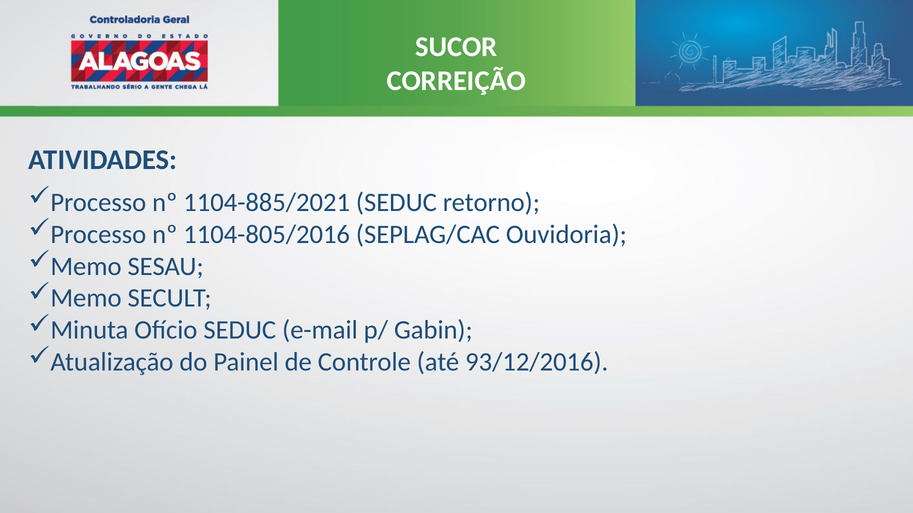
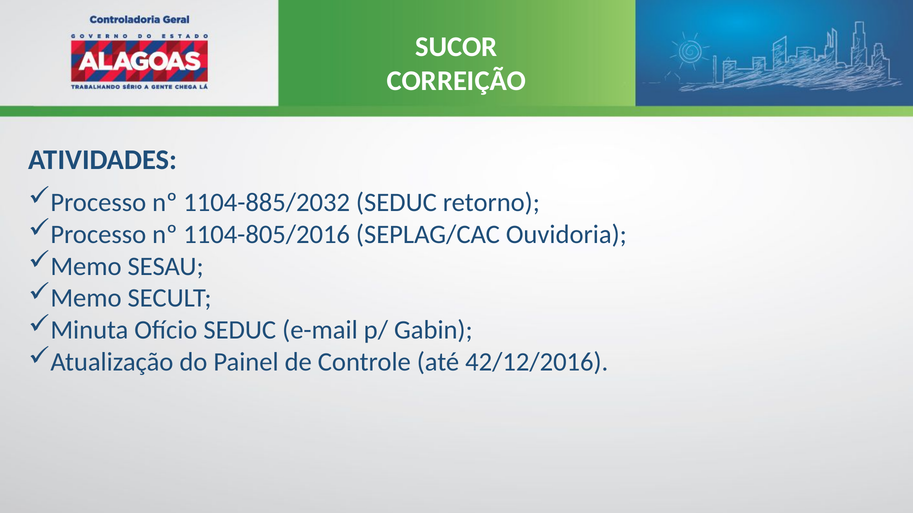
1104-885/2021: 1104-885/2021 -> 1104-885/2032
93/12/2016: 93/12/2016 -> 42/12/2016
